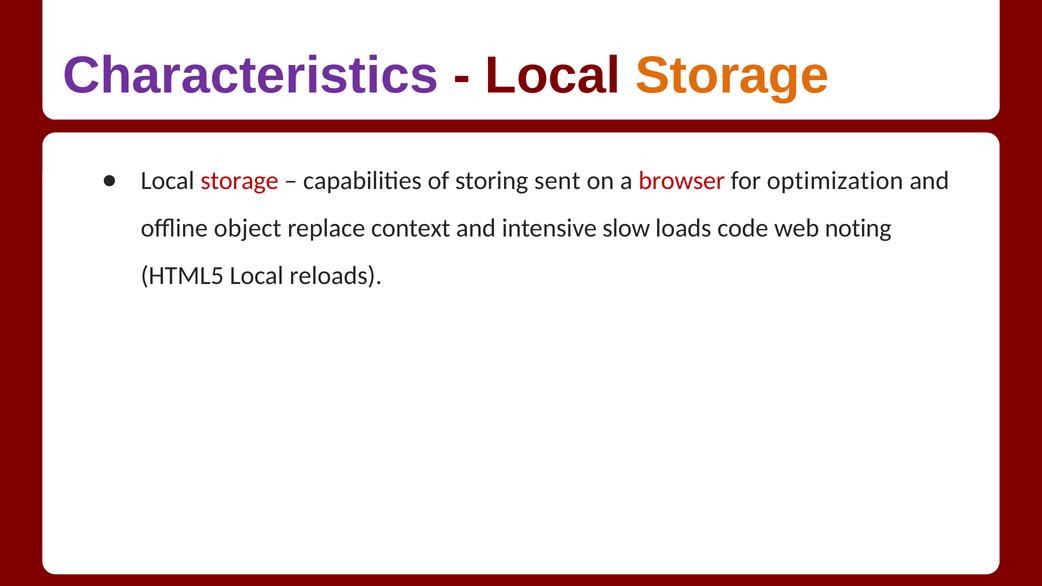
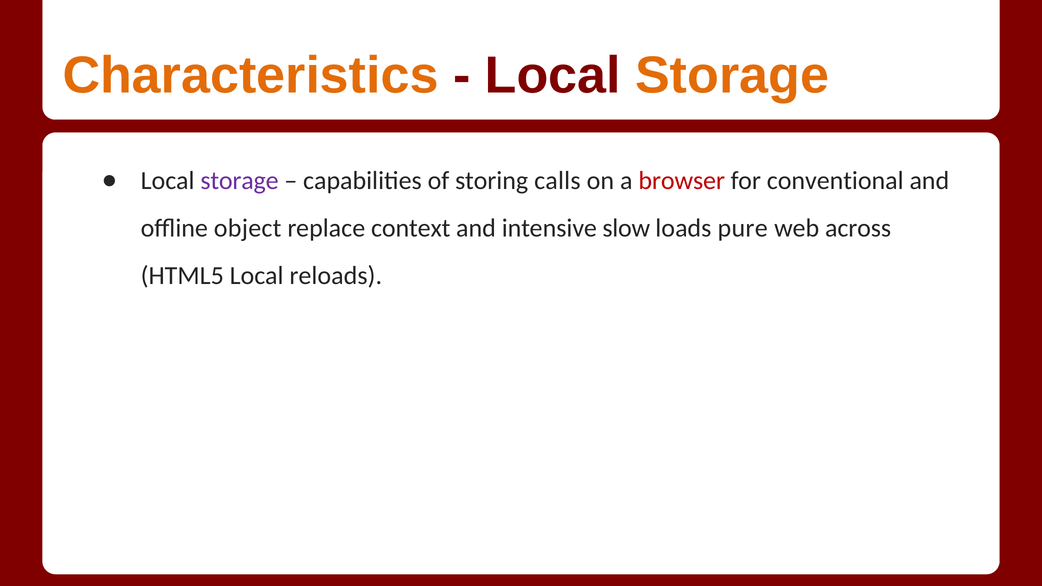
Characteristics colour: purple -> orange
storage at (240, 181) colour: red -> purple
sent: sent -> calls
optimization: optimization -> conventional
code: code -> pure
noting: noting -> across
